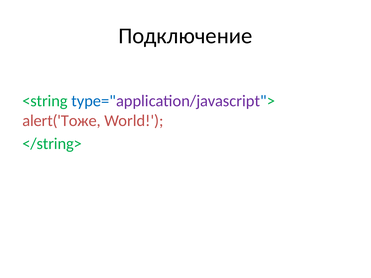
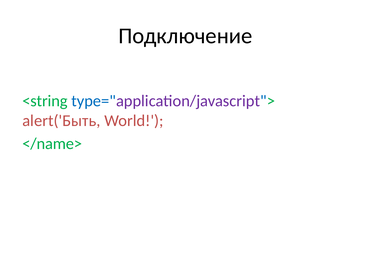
alert('Тоже: alert('Тоже -> alert('Быть
</string>: </string> -> </name>
